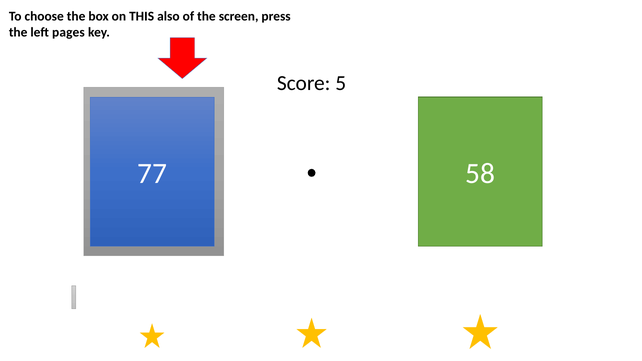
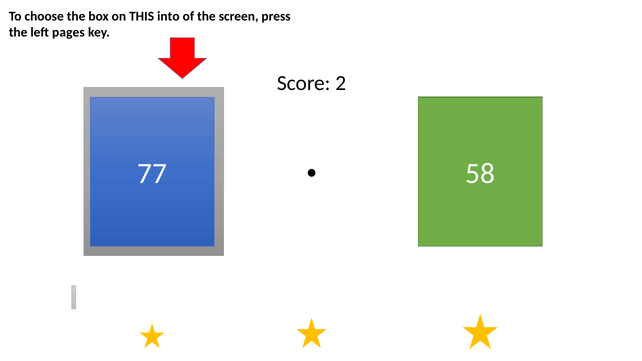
also: also -> into
5: 5 -> 2
